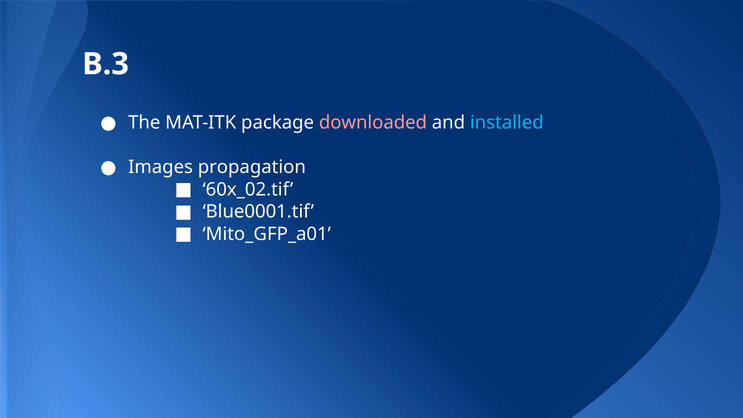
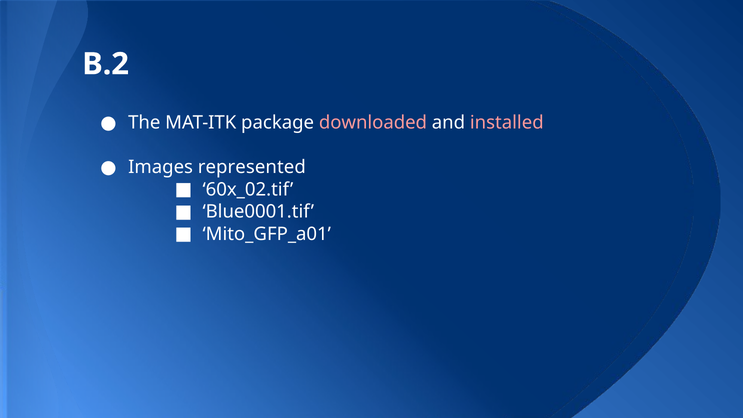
B.3: B.3 -> B.2
installed colour: light blue -> pink
propagation: propagation -> represented
